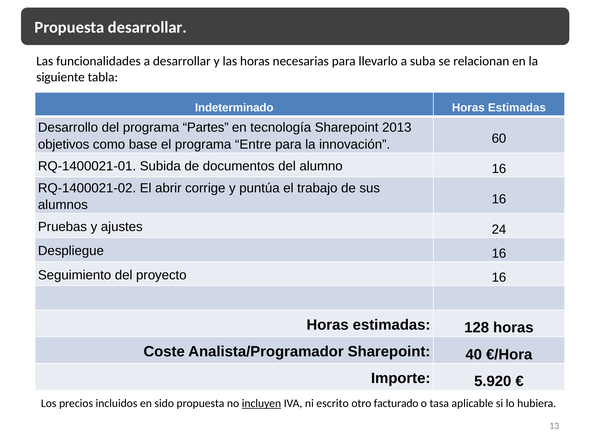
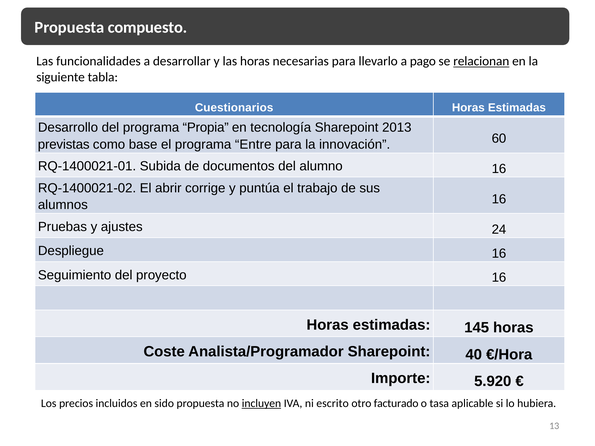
Propuesta desarrollar: desarrollar -> compuesto
suba: suba -> pago
relacionan underline: none -> present
Indeterminado: Indeterminado -> Cuestionarios
Partes: Partes -> Propia
objetivos: objetivos -> previstas
128: 128 -> 145
